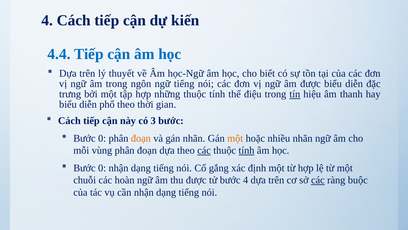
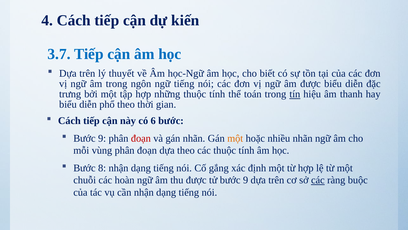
4.4: 4.4 -> 3.7
điệu: điệu -> toán
3: 3 -> 6
0 at (102, 138): 0 -> 9
đoạn at (141, 138) colour: orange -> red
các at (204, 150) underline: present -> none
tính at (247, 150) underline: present -> none
0 at (102, 168): 0 -> 8
tử bước 4: 4 -> 9
